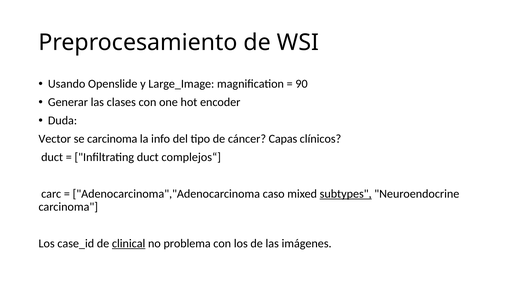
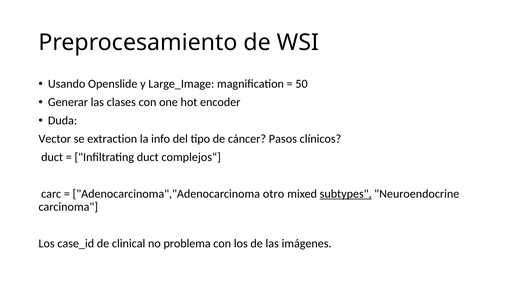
90: 90 -> 50
se carcinoma: carcinoma -> extraction
Capas: Capas -> Pasos
caso: caso -> otro
clinical underline: present -> none
